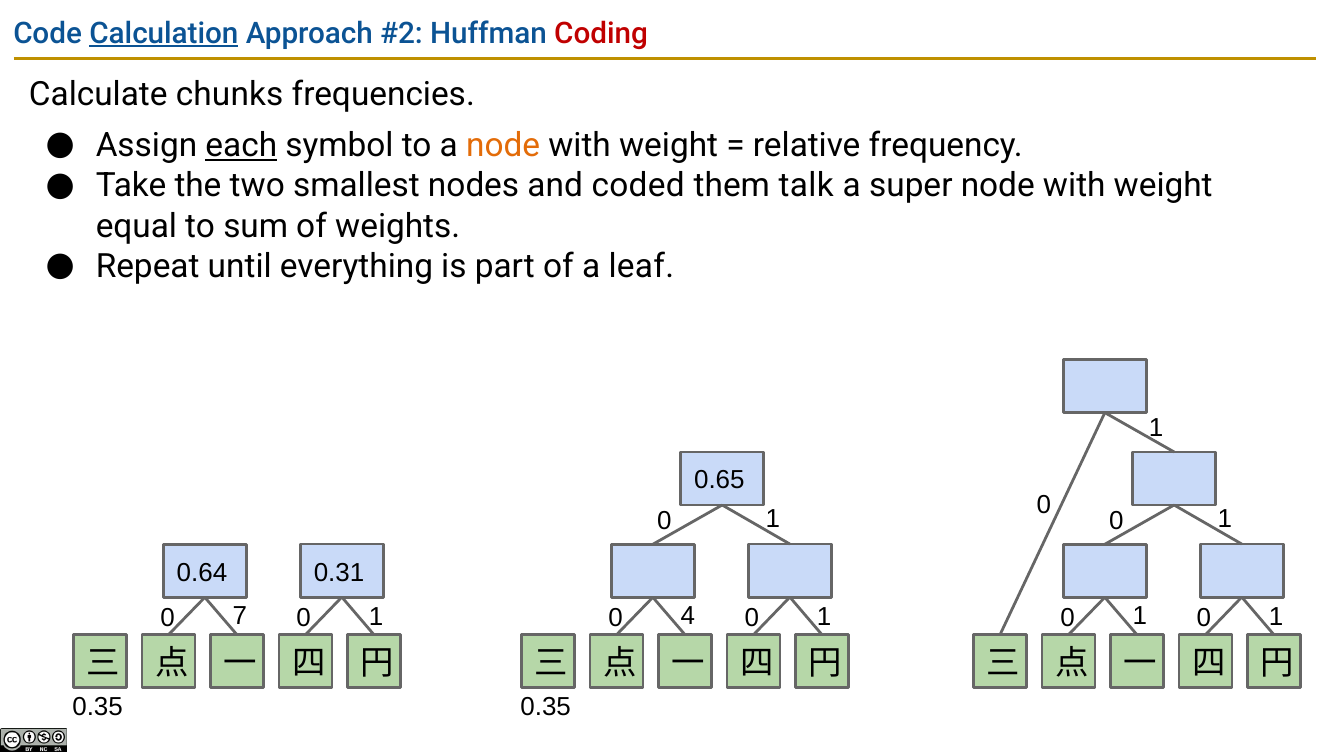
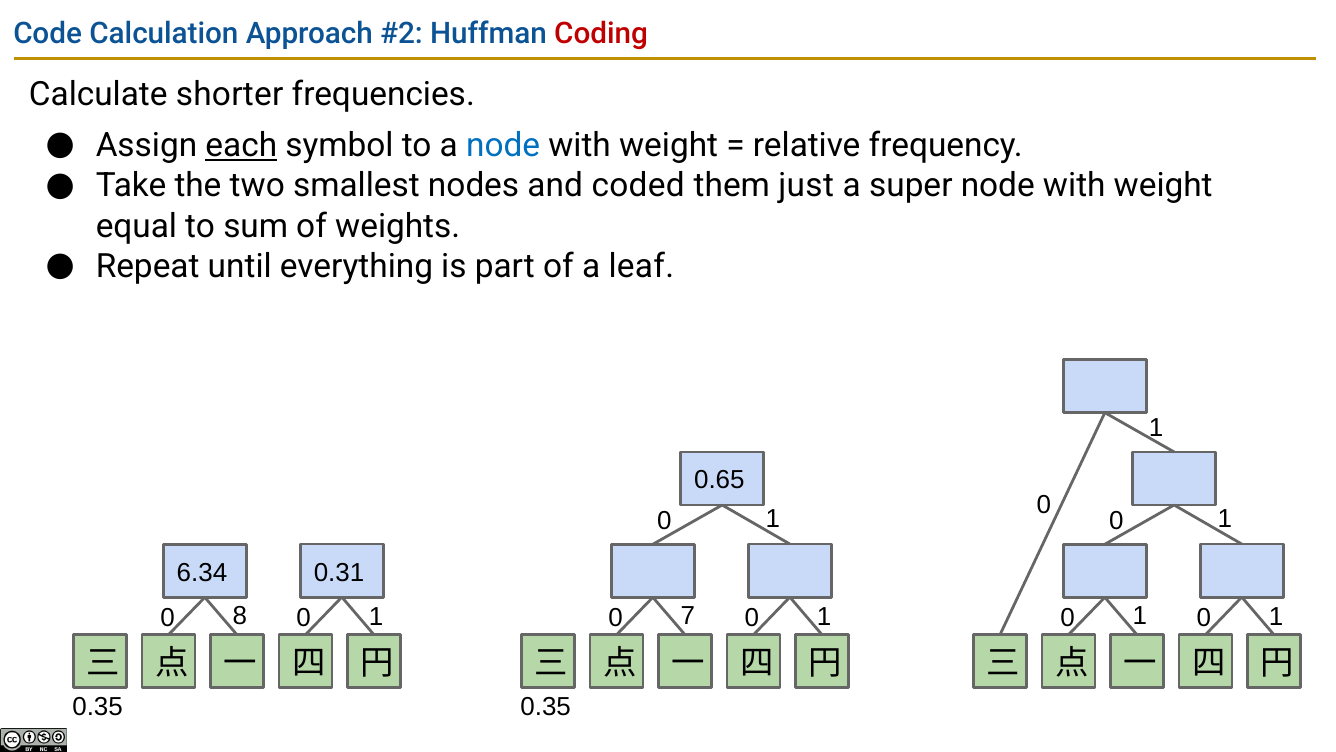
Calculation underline: present -> none
chunks: chunks -> shorter
node at (503, 146) colour: orange -> blue
talk: talk -> just
0.64: 0.64 -> 6.34
7: 7 -> 8
4: 4 -> 7
